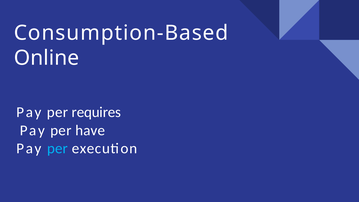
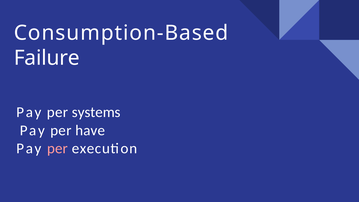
Online: Online -> Failure
requires: requires -> systems
per at (57, 148) colour: light blue -> pink
